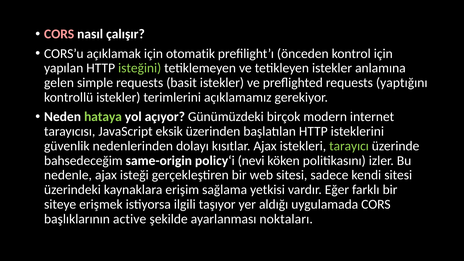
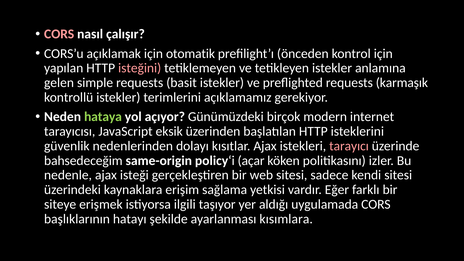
isteğini colour: light green -> pink
yaptığını: yaptığını -> karmaşık
tarayıcı colour: light green -> pink
nevi: nevi -> açar
active: active -> hatayı
noktaları: noktaları -> kısımlara
